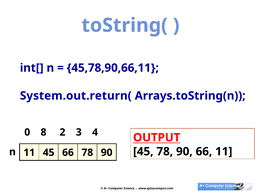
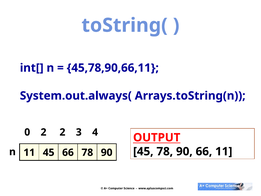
System.out.return(: System.out.return( -> System.out.always(
0 8: 8 -> 2
